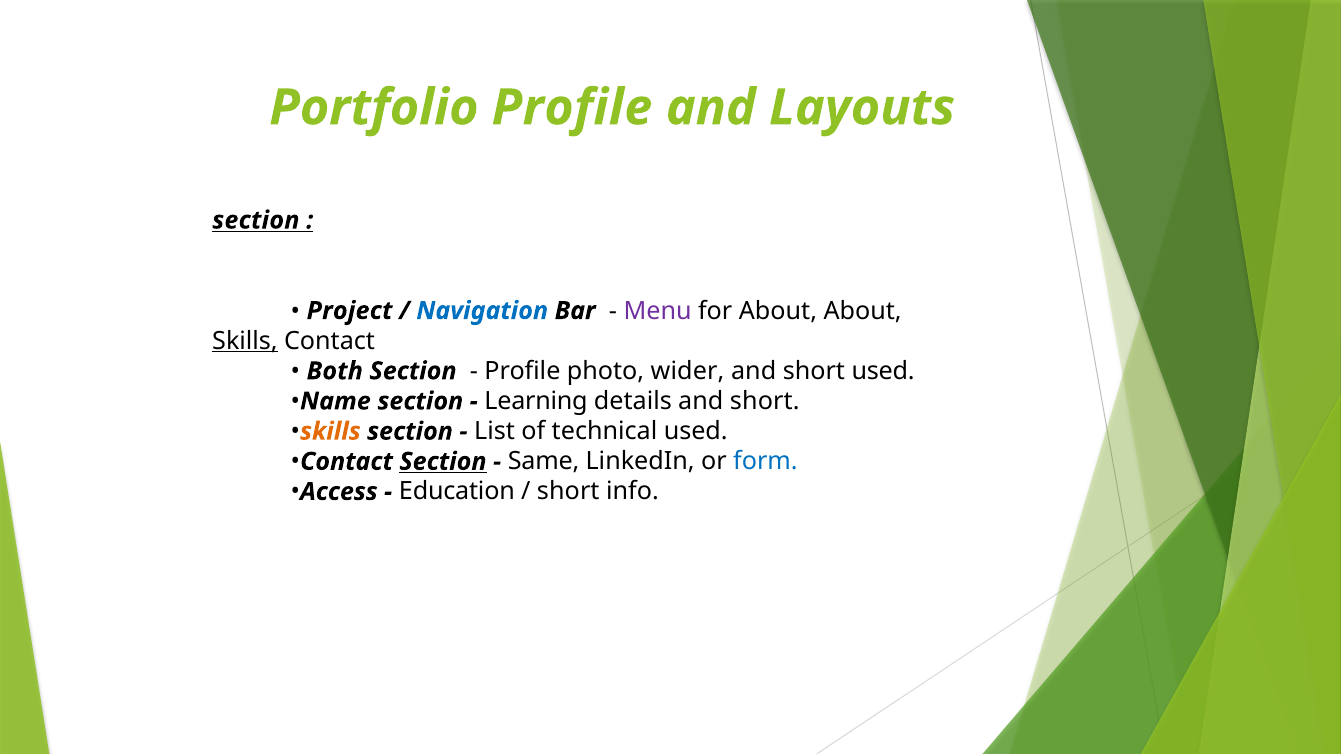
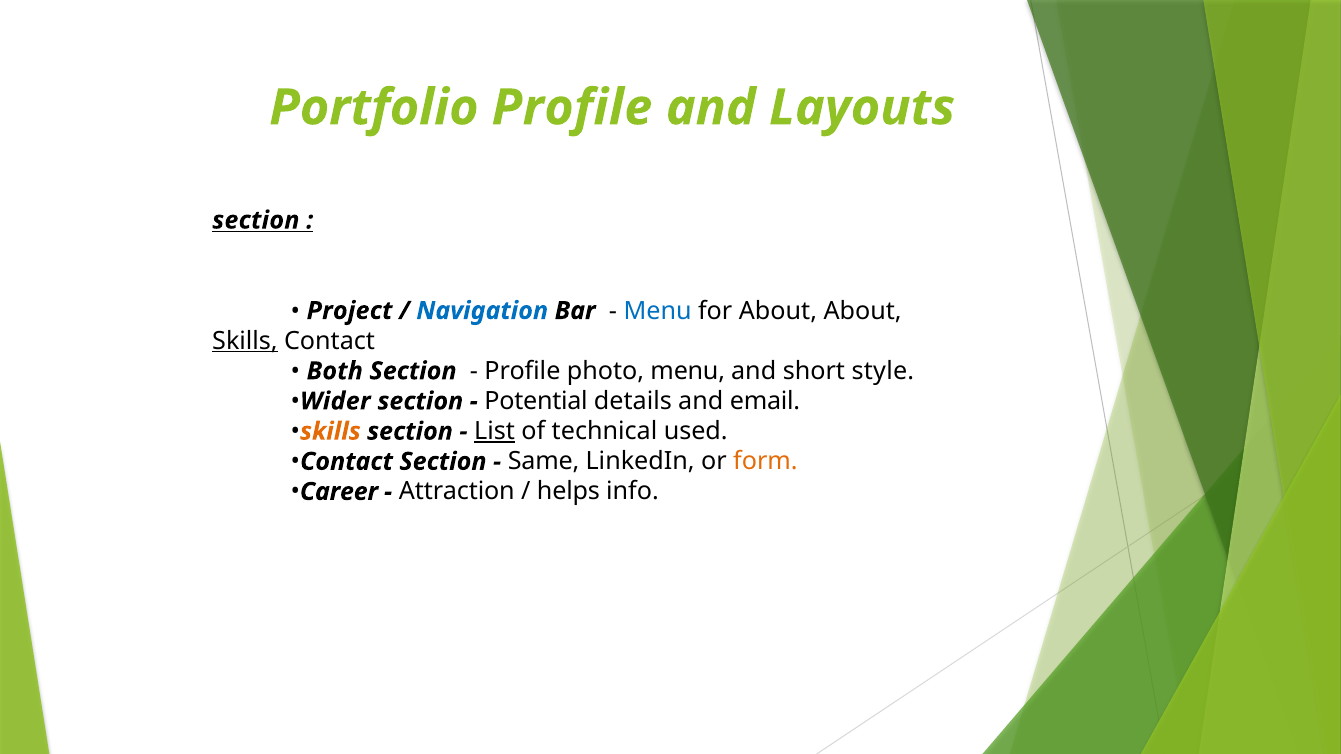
Menu at (658, 311) colour: purple -> blue
photo wider: wider -> menu
short used: used -> style
Name: Name -> Wider
Learning: Learning -> Potential
details and short: short -> email
List underline: none -> present
Section at (443, 462) underline: present -> none
form colour: blue -> orange
Access: Access -> Career
Education: Education -> Attraction
short at (568, 492): short -> helps
